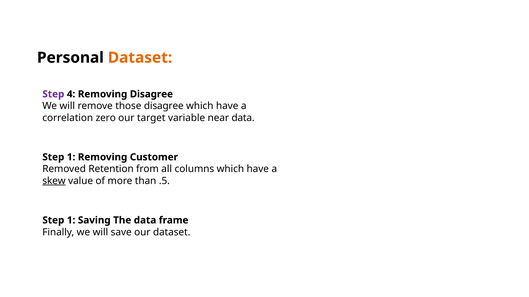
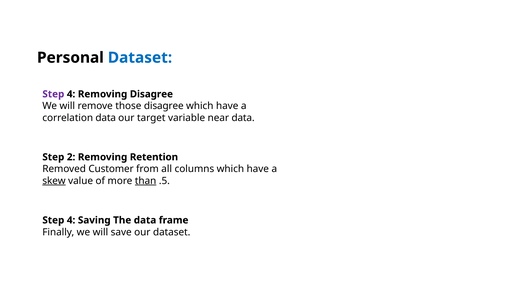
Dataset at (140, 58) colour: orange -> blue
correlation zero: zero -> data
1 at (71, 157): 1 -> 2
Customer: Customer -> Retention
Retention: Retention -> Customer
than underline: none -> present
1 at (71, 221): 1 -> 4
